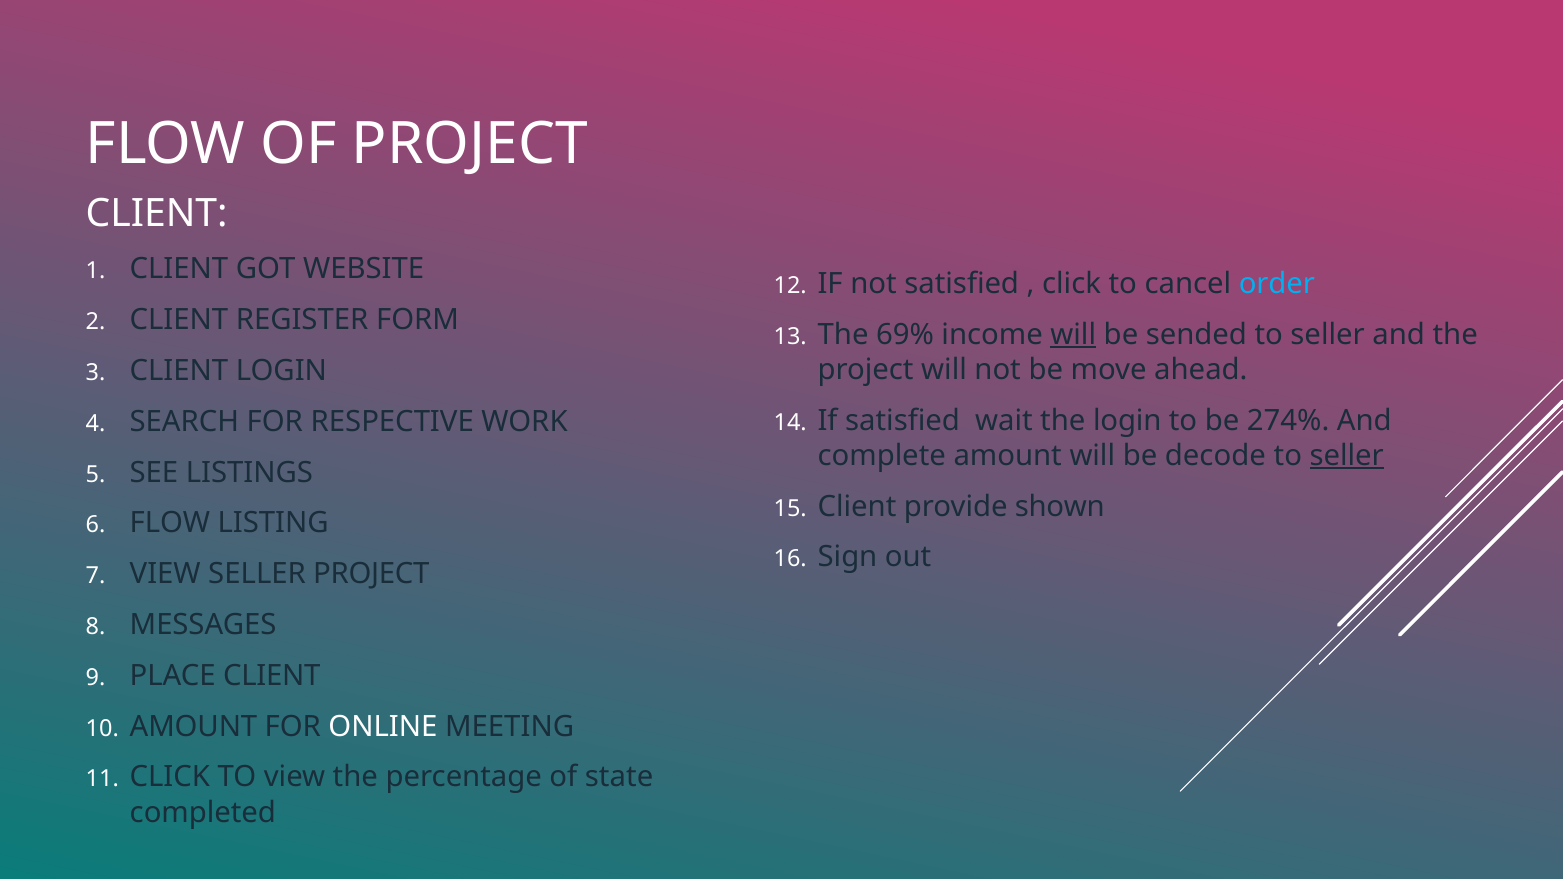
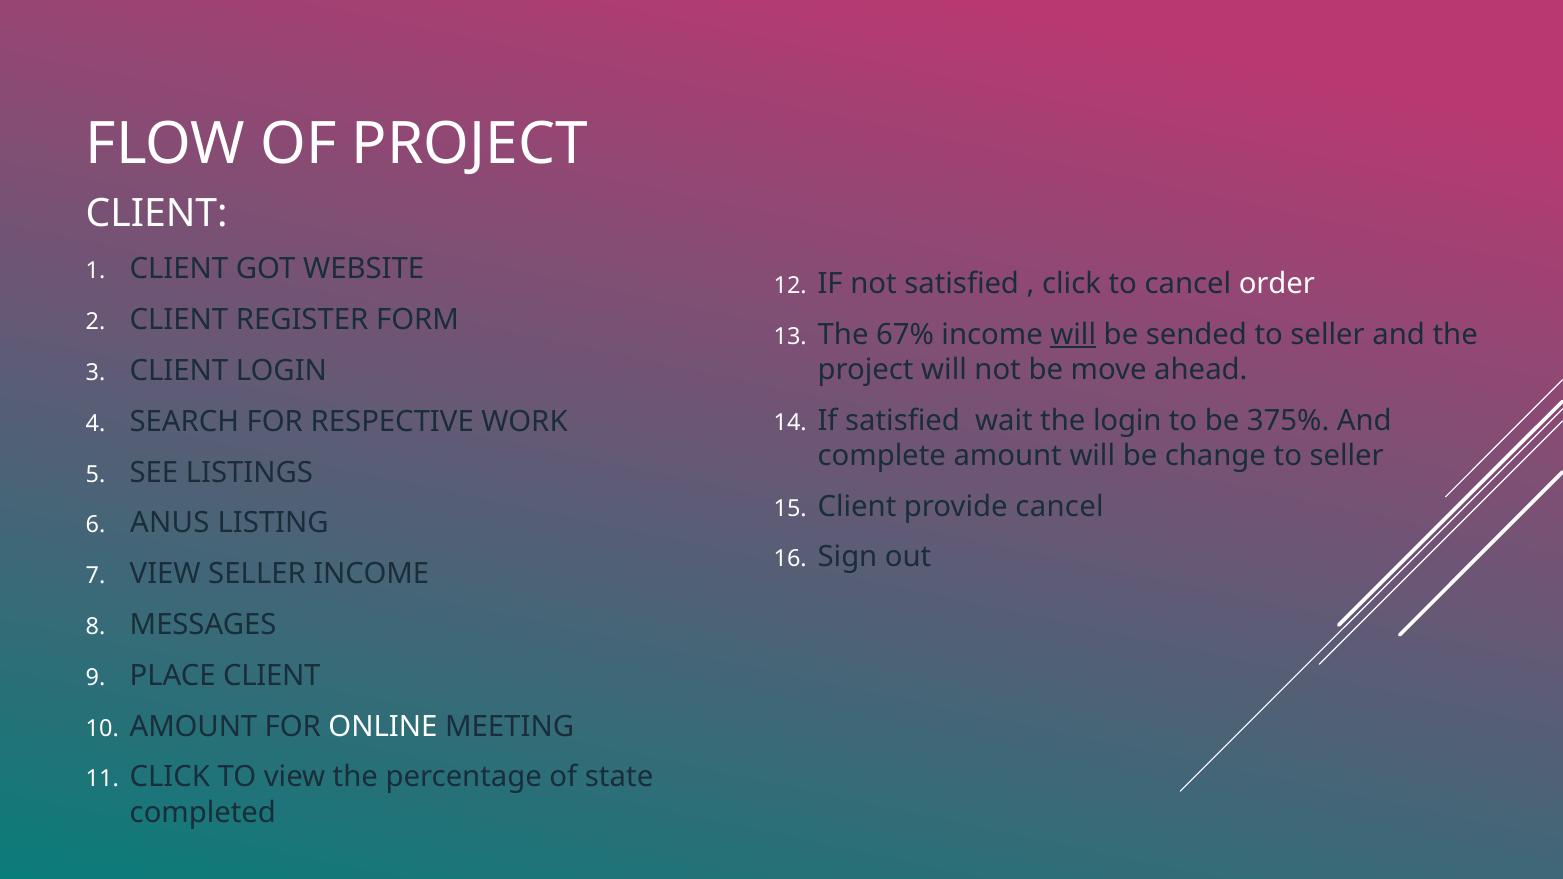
order colour: light blue -> white
69%: 69% -> 67%
274%: 274% -> 375%
decode: decode -> change
seller at (1347, 456) underline: present -> none
provide shown: shown -> cancel
FLOW at (170, 523): FLOW -> ANUS
SELLER PROJECT: PROJECT -> INCOME
